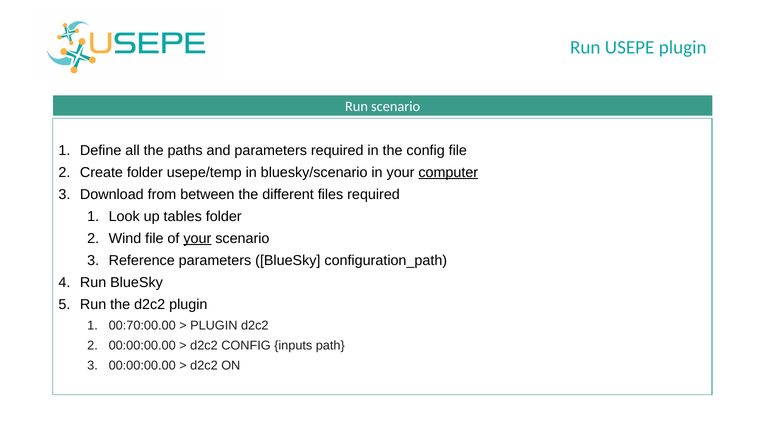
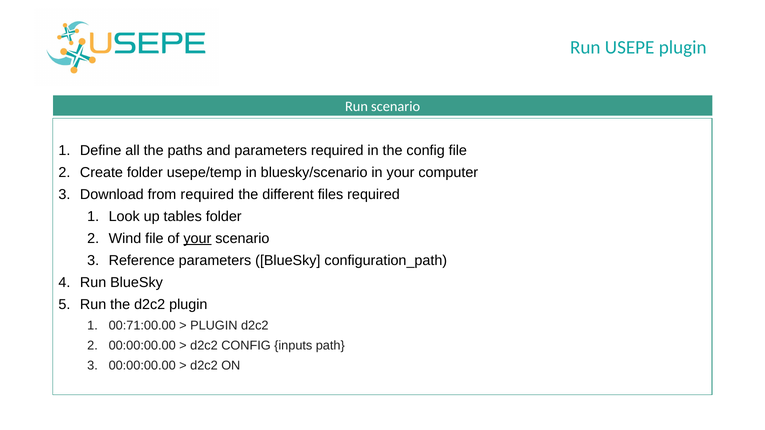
computer underline: present -> none
from between: between -> required
00:70:00.00: 00:70:00.00 -> 00:71:00.00
